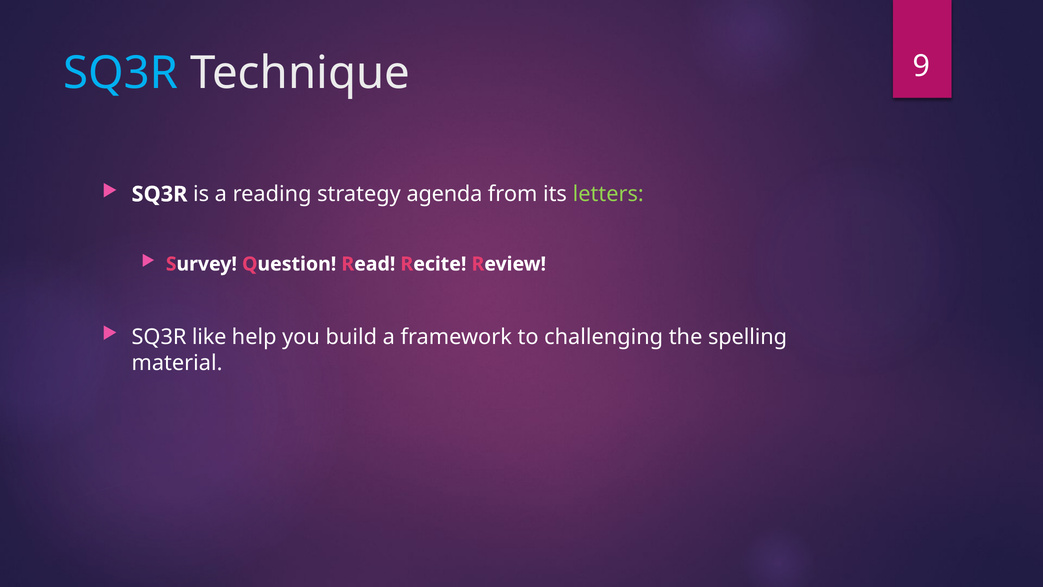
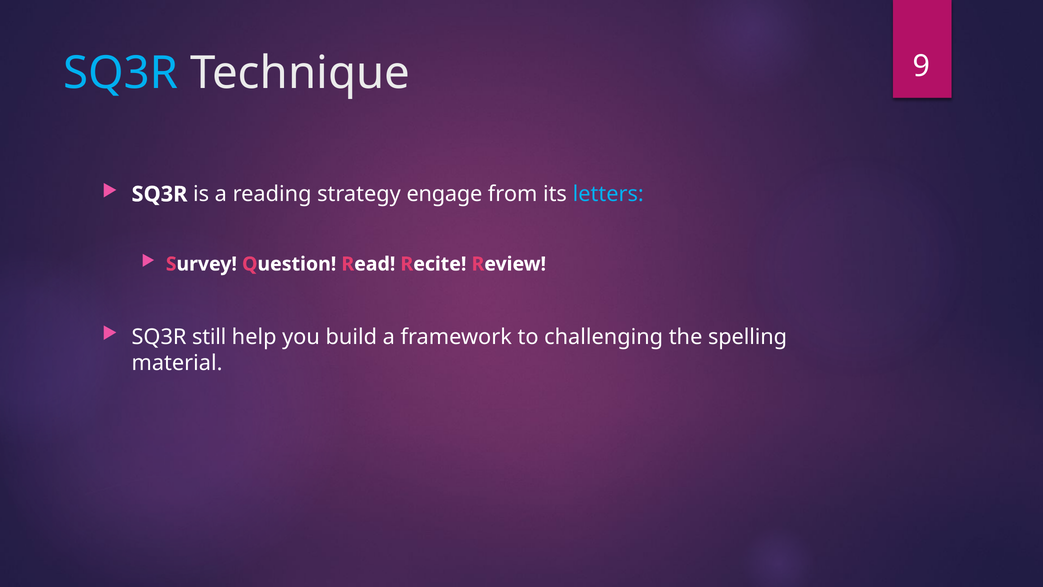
agenda: agenda -> engage
letters colour: light green -> light blue
like: like -> still
